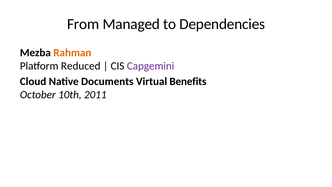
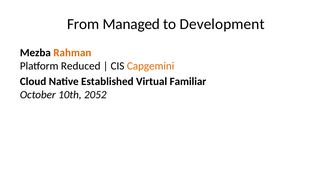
Dependencies: Dependencies -> Development
Capgemini colour: purple -> orange
Documents: Documents -> Established
Benefits: Benefits -> Familiar
2011: 2011 -> 2052
